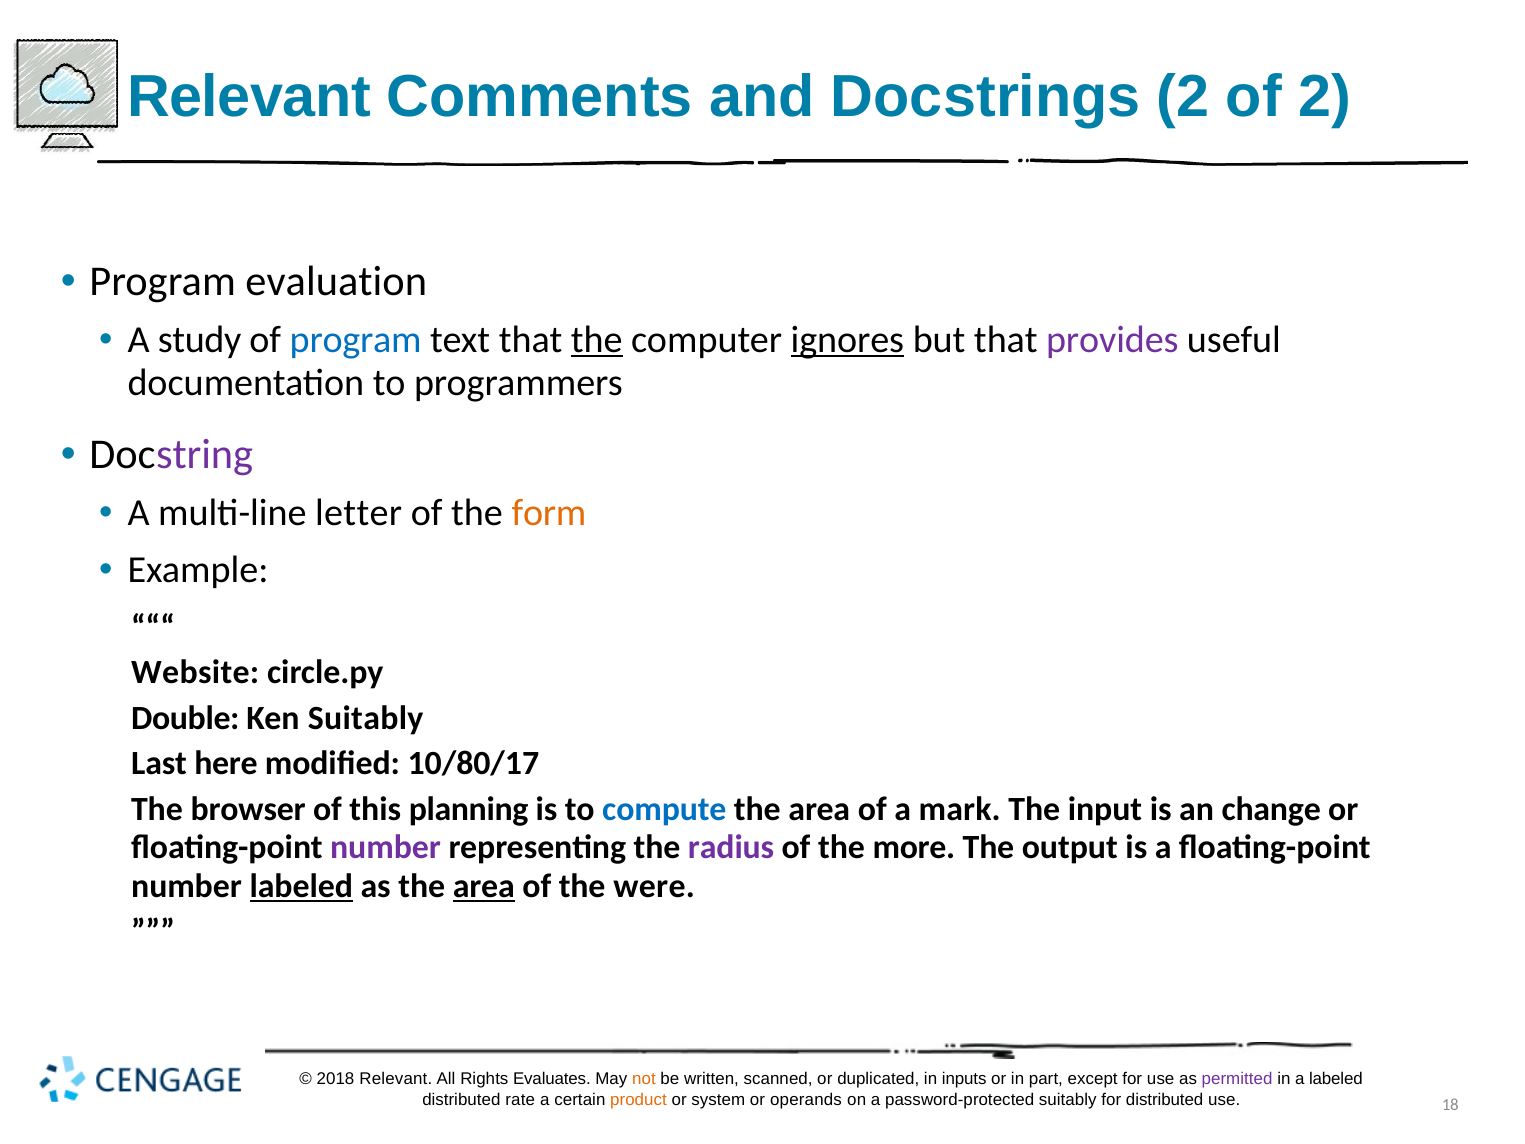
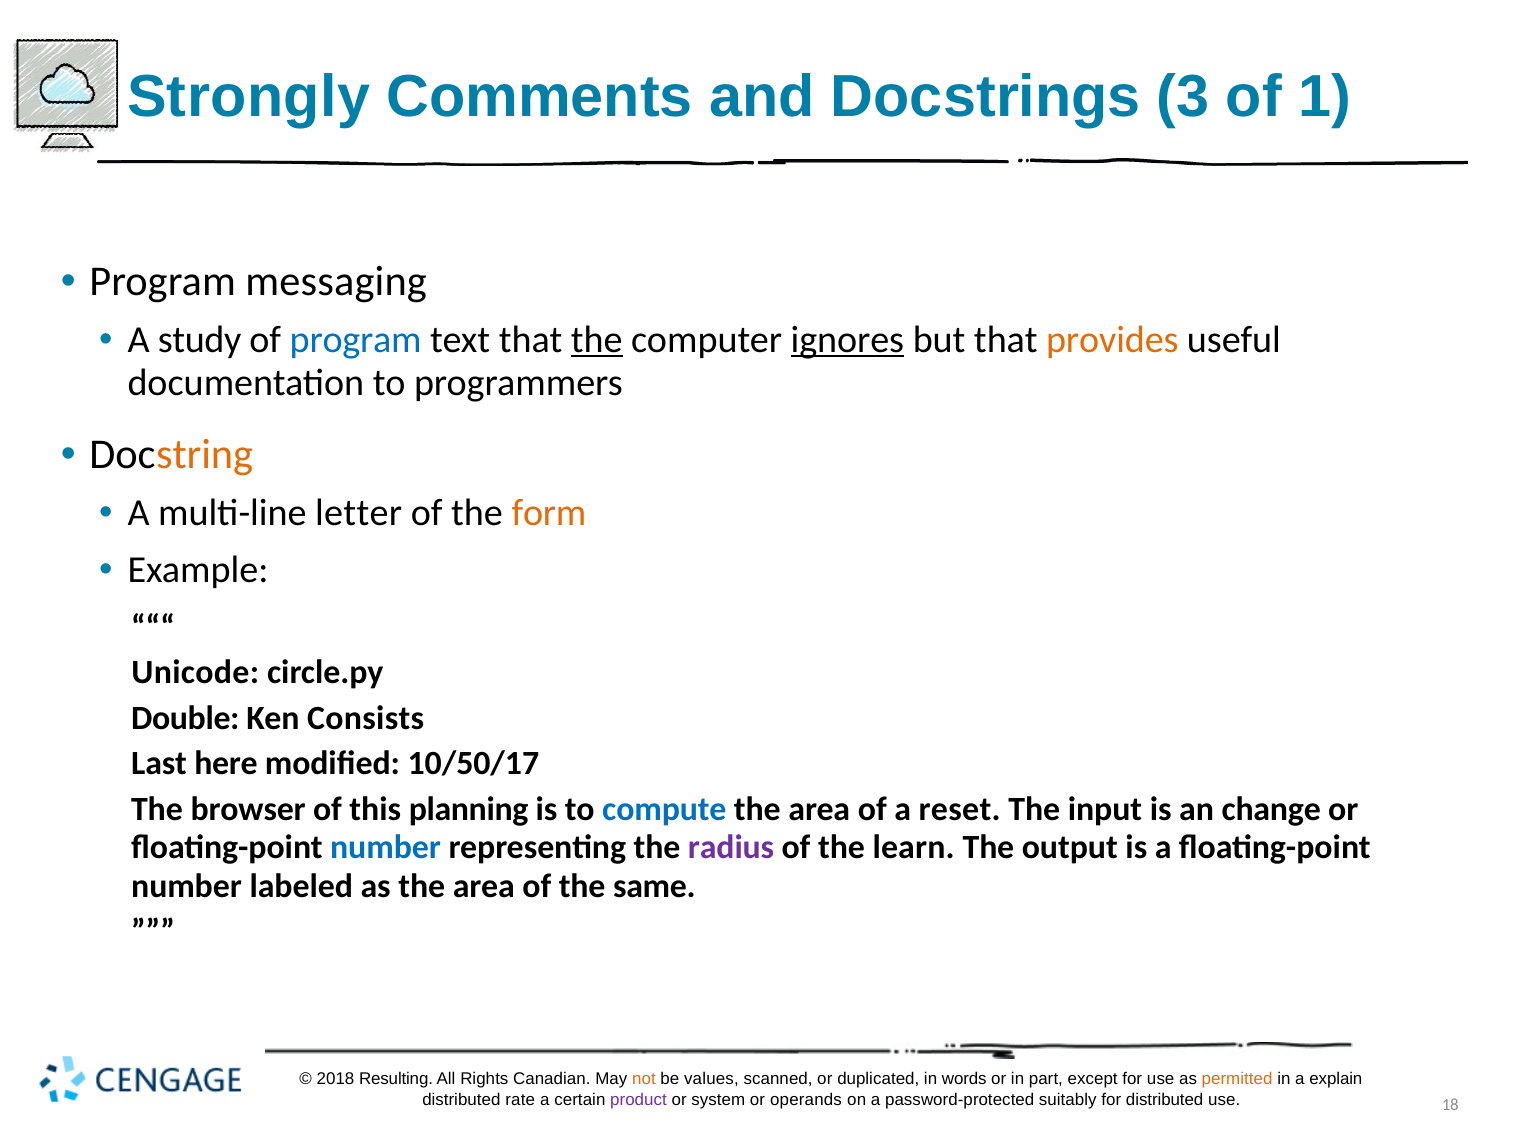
Relevant at (249, 97): Relevant -> Strongly
strings 2: 2 -> 3
of 2: 2 -> 1
evaluation: evaluation -> messaging
provides colour: purple -> orange
string colour: purple -> orange
Website: Website -> Unicode
Ken Suitably: Suitably -> Consists
10/80/17: 10/80/17 -> 10/50/17
mark: mark -> reset
number at (386, 847) colour: purple -> blue
more: more -> learn
labeled at (301, 886) underline: present -> none
area at (484, 886) underline: present -> none
were: were -> same
2018 Relevant: Relevant -> Resulting
Evaluates: Evaluates -> Canadian
written: written -> values
inputs: inputs -> words
permitted colour: purple -> orange
a labeled: labeled -> explain
product colour: orange -> purple
